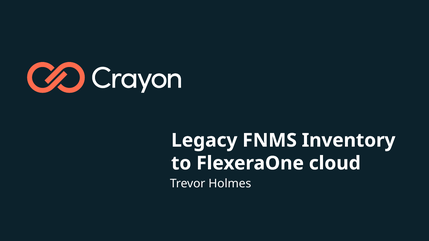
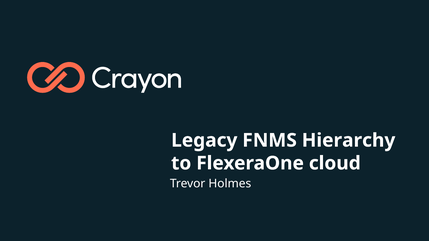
Inventory: Inventory -> Hierarchy
